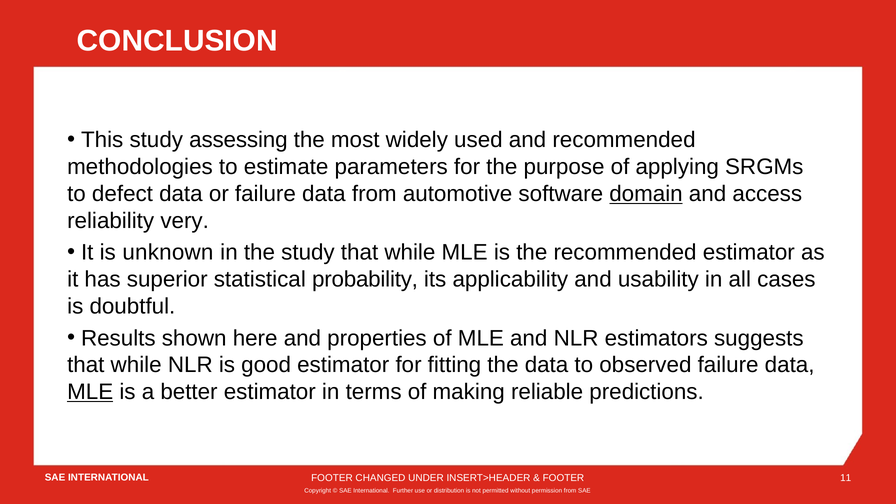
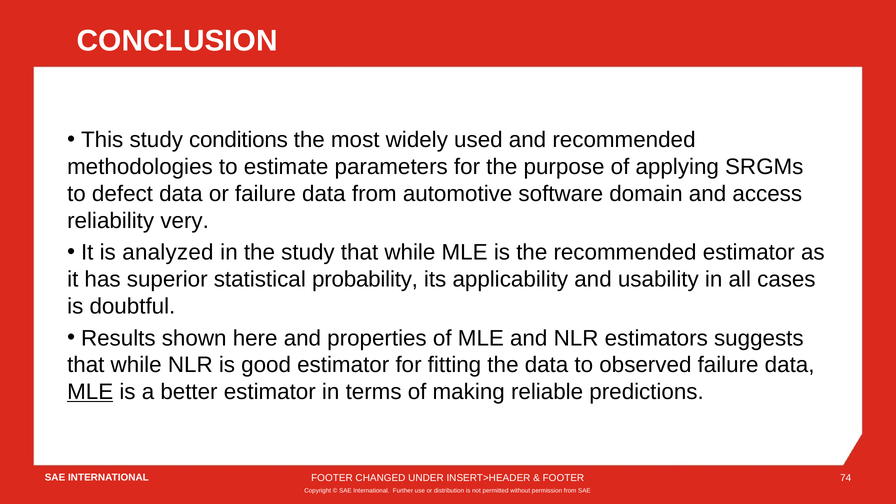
assessing: assessing -> conditions
domain underline: present -> none
unknown: unknown -> analyzed
11: 11 -> 74
